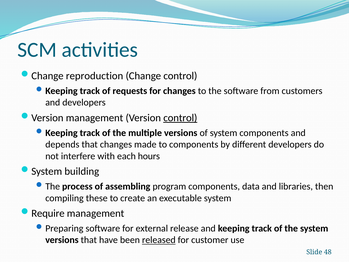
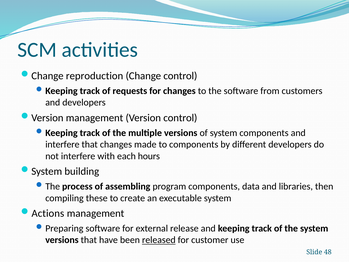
control at (180, 118) underline: present -> none
depends at (62, 144): depends -> interfere
Require: Require -> Actions
